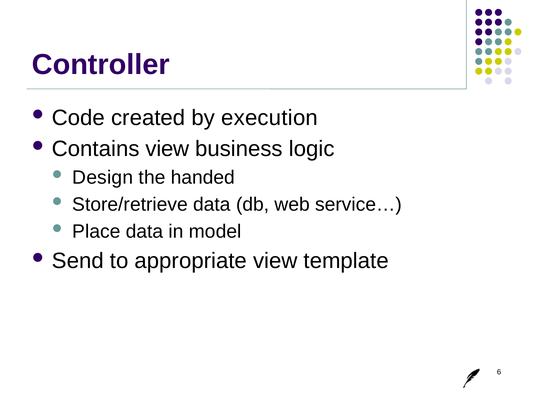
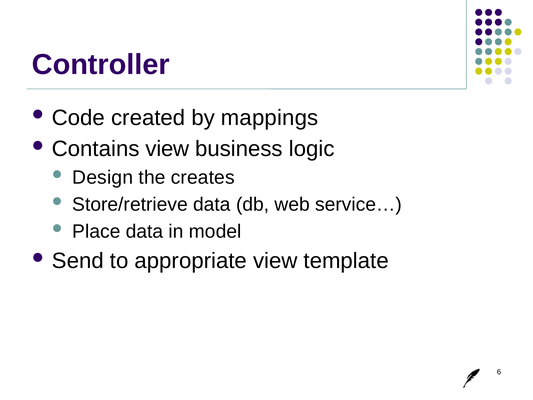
execution: execution -> mappings
handed: handed -> creates
